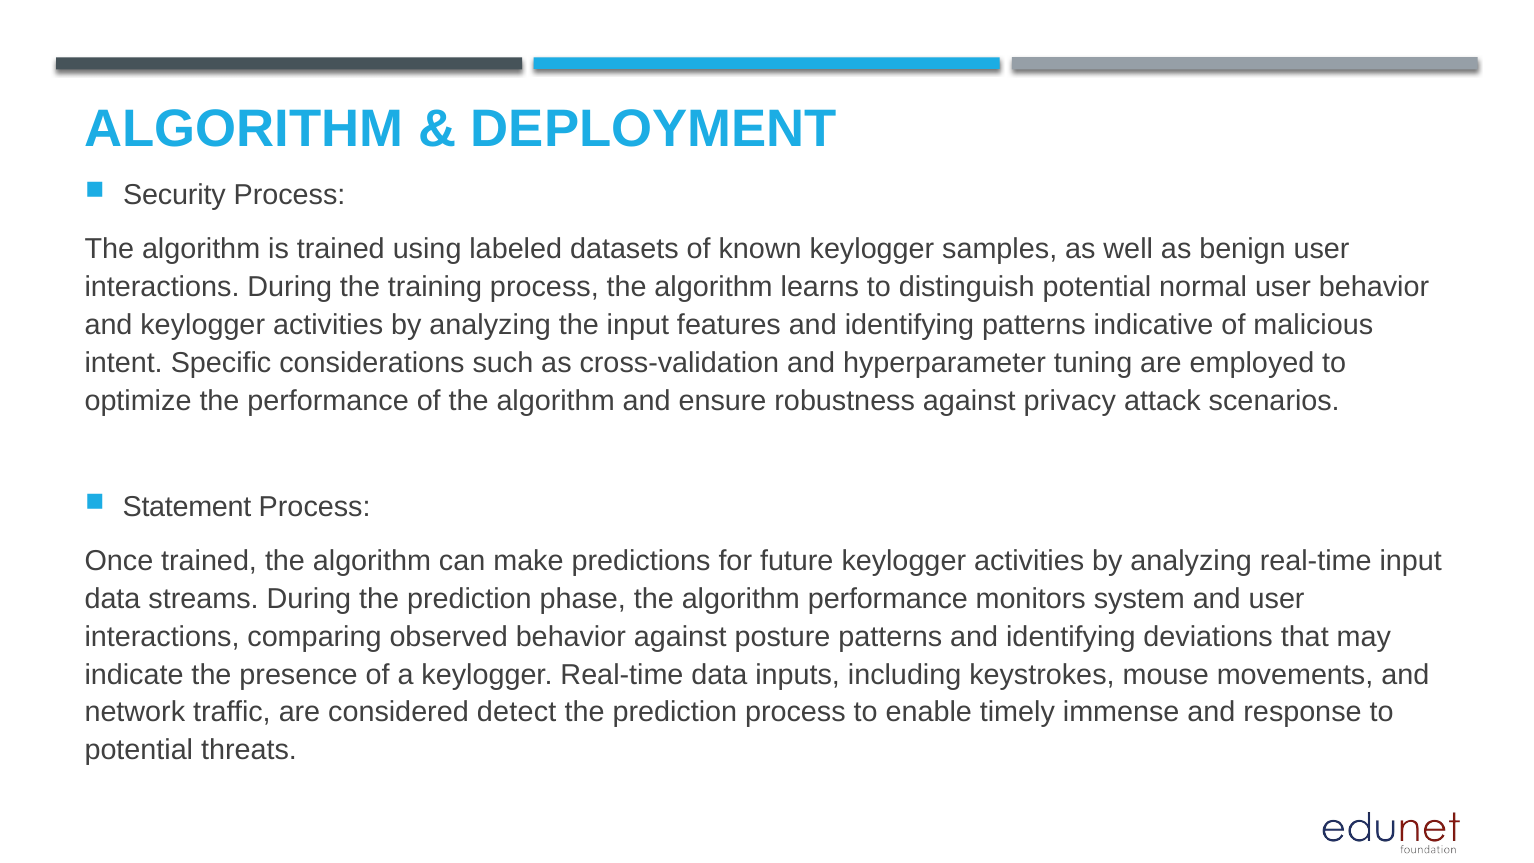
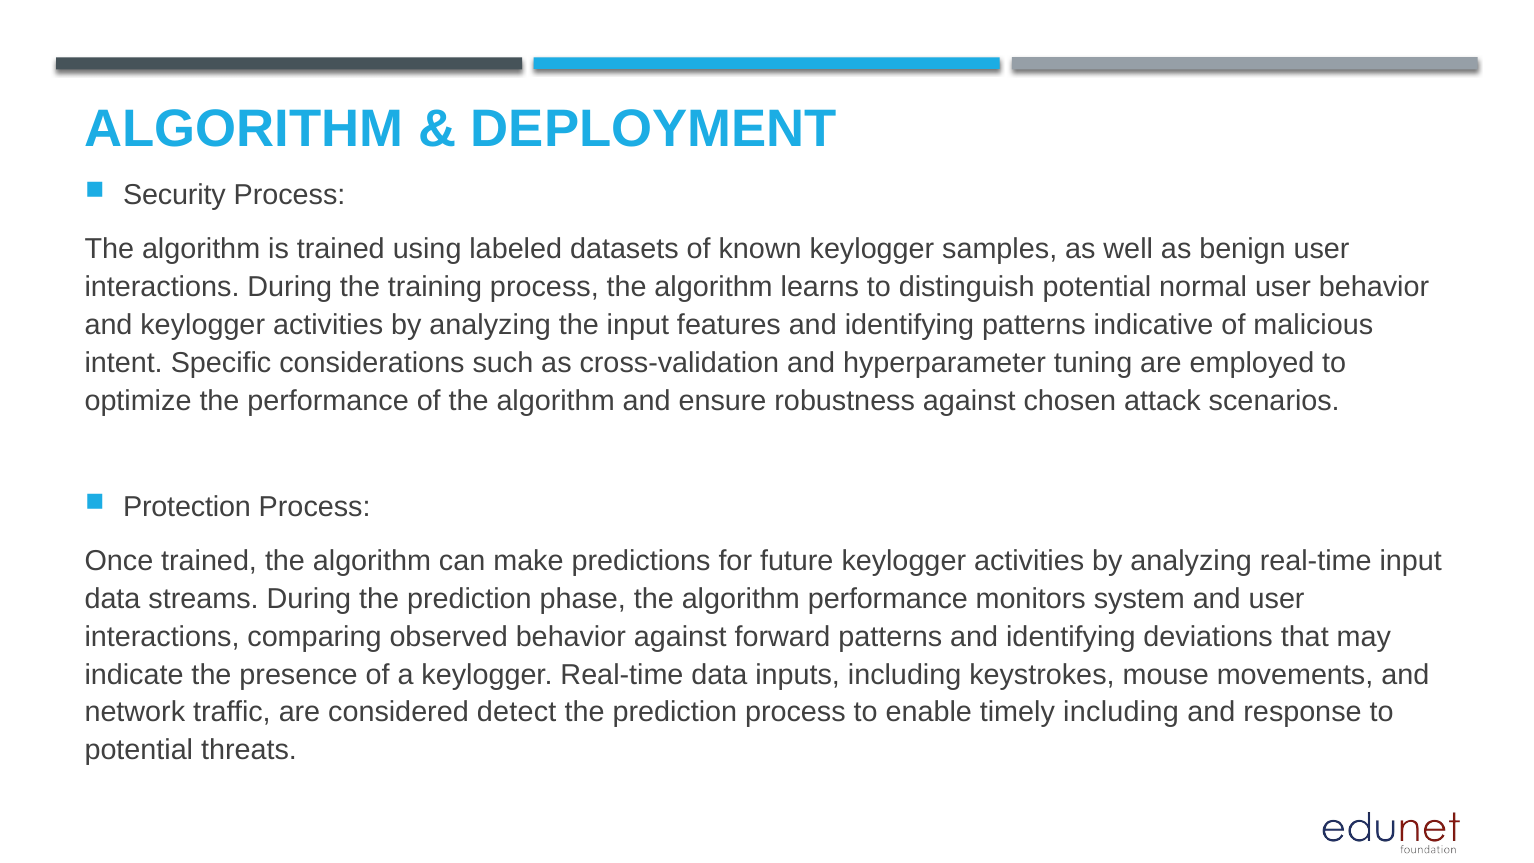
privacy: privacy -> chosen
Statement: Statement -> Protection
posture: posture -> forward
timely immense: immense -> including
